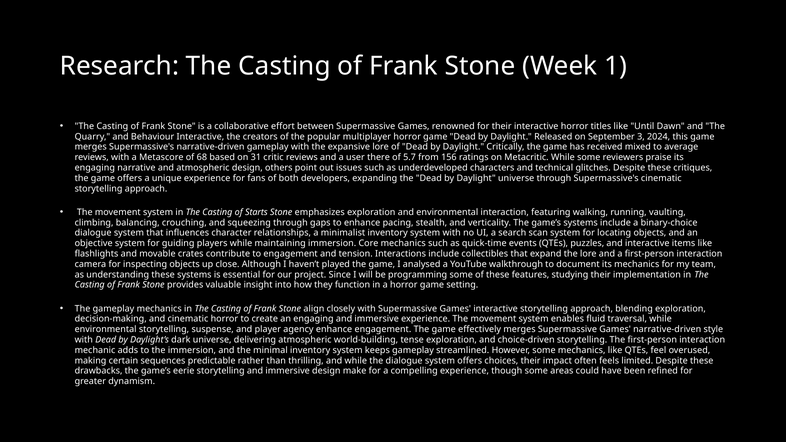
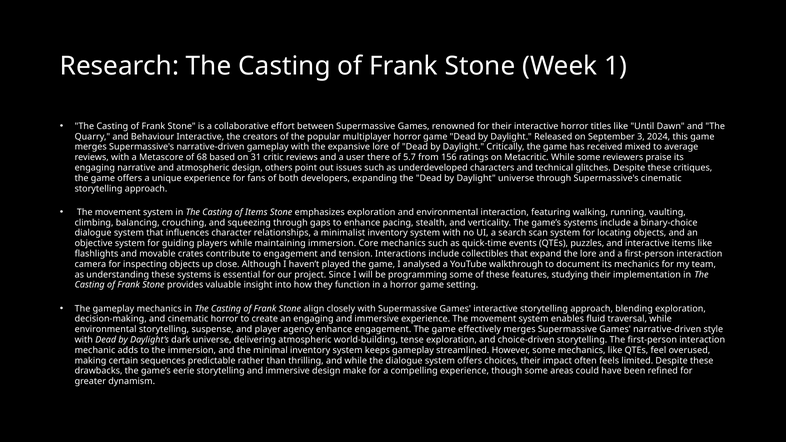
of Starts: Starts -> Items
